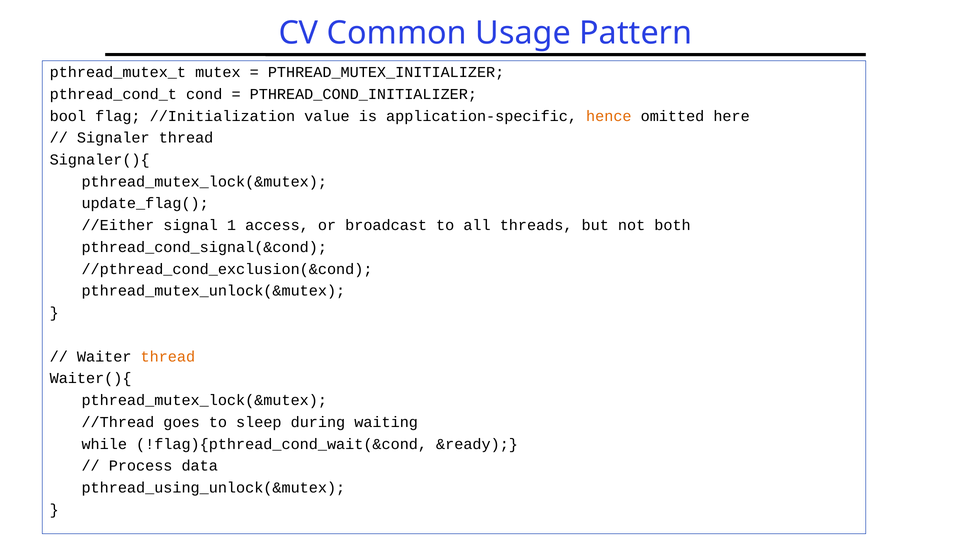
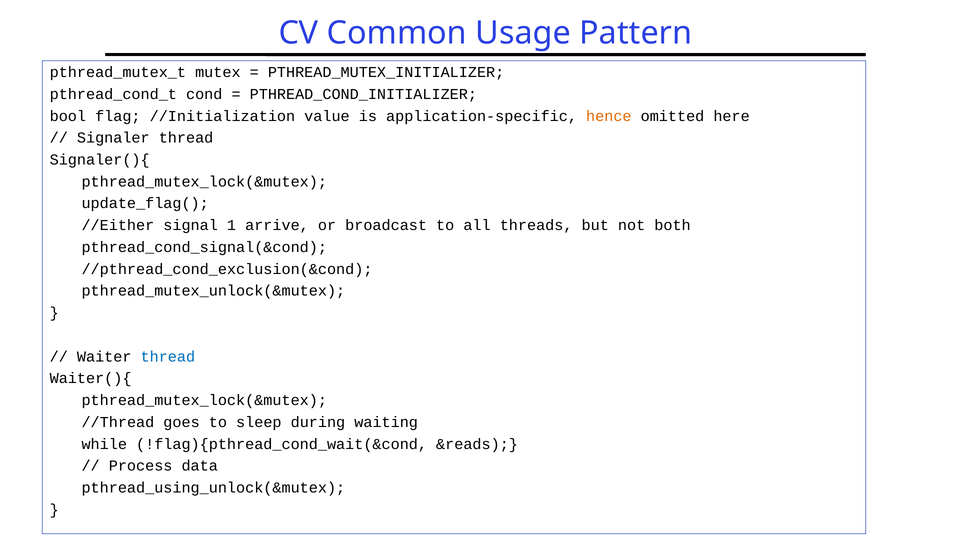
access: access -> arrive
thread at (168, 357) colour: orange -> blue
&ready: &ready -> &reads
